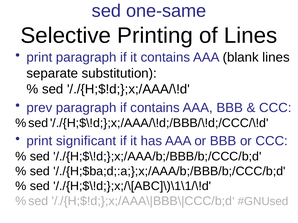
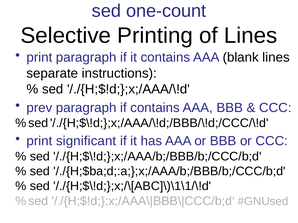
one-same: one-same -> one-count
substitution: substitution -> instructions
